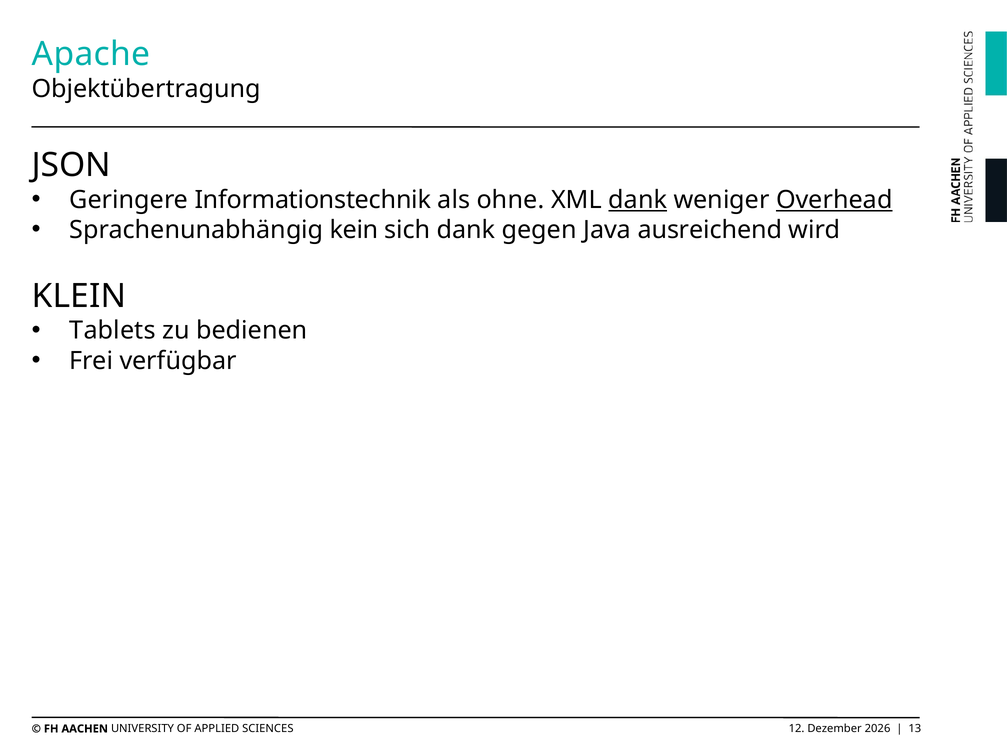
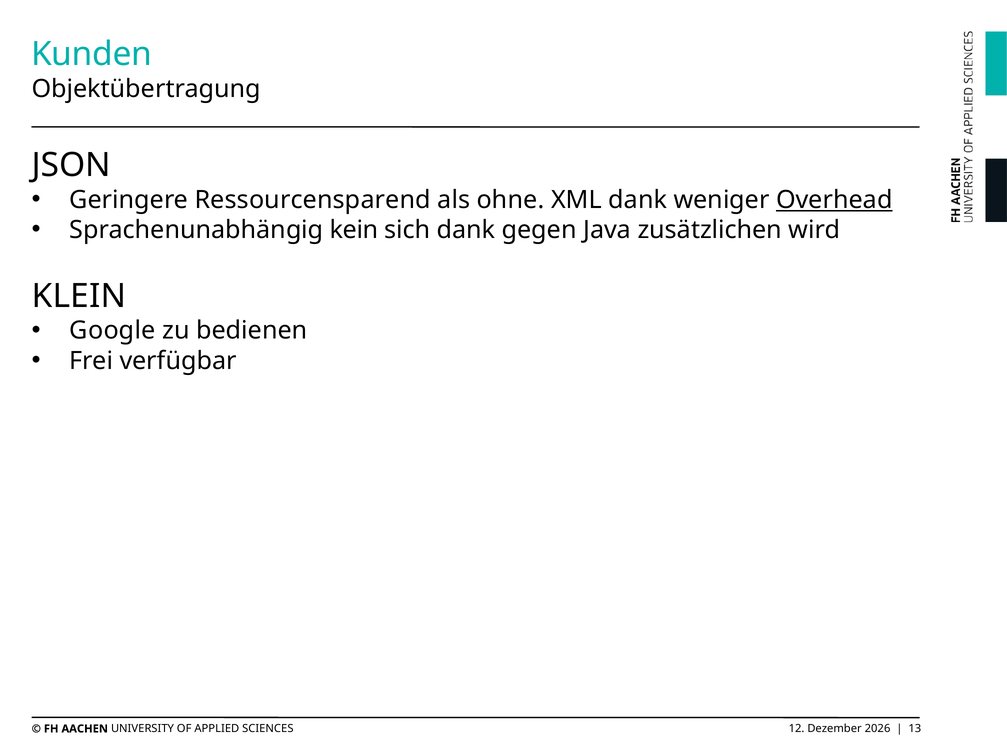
Apache: Apache -> Kunden
Informationstechnik: Informationstechnik -> Ressourcensparend
dank at (638, 200) underline: present -> none
ausreichend: ausreichend -> zusätzlichen
Tablets: Tablets -> Google
